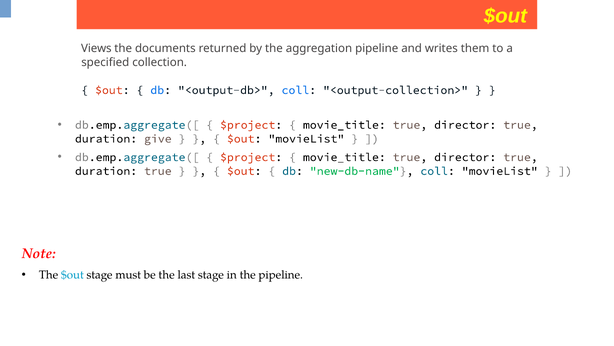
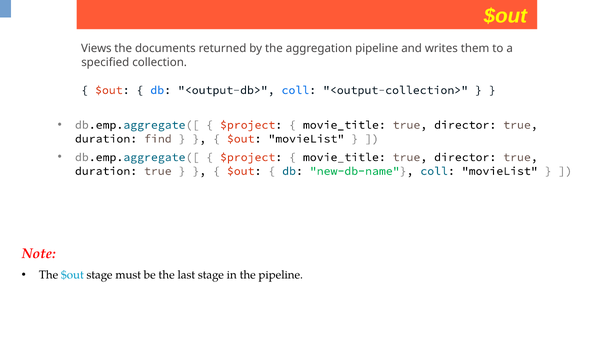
give: give -> find
